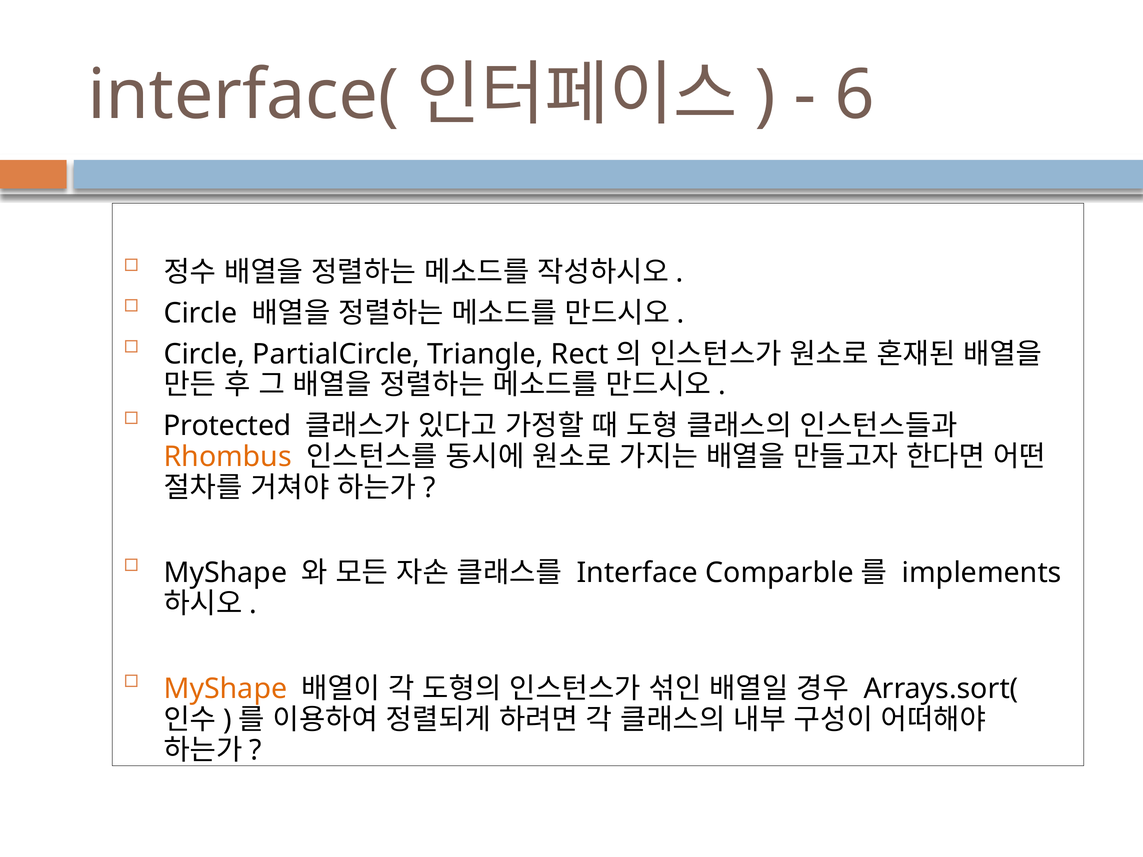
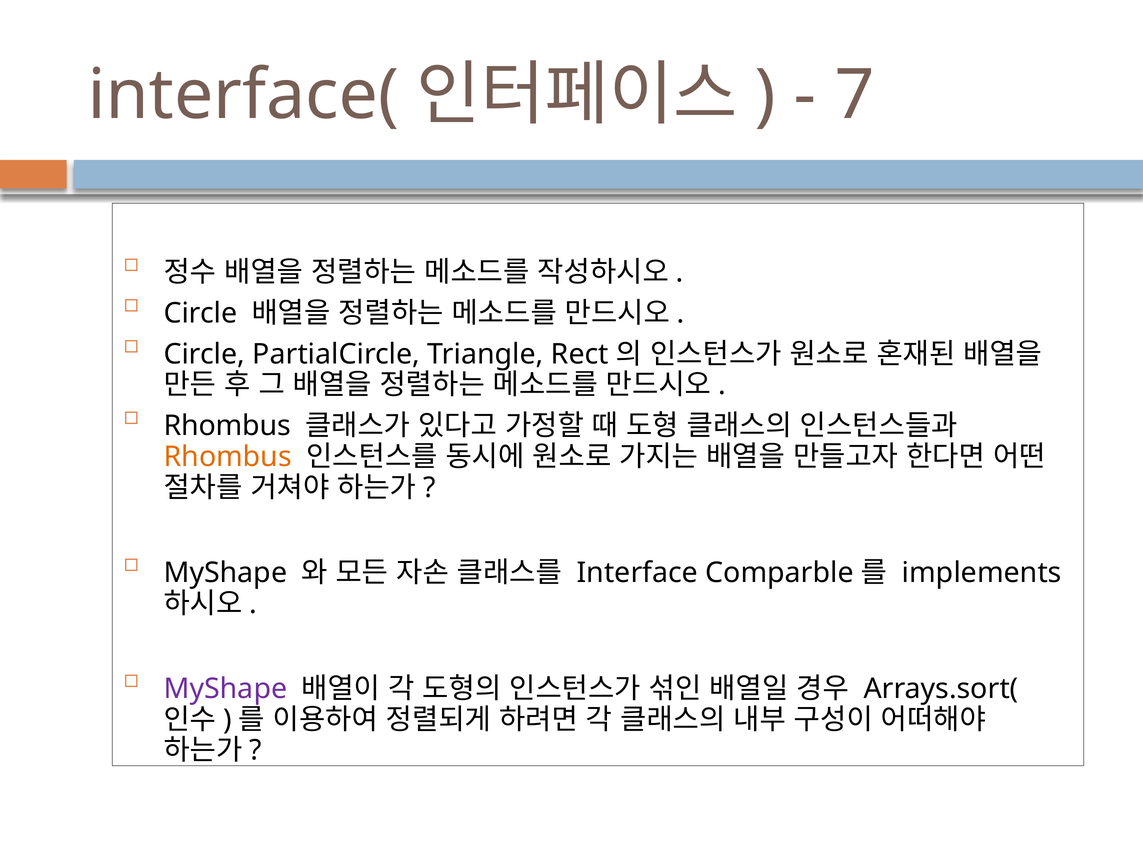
6: 6 -> 7
Protected at (227, 426): Protected -> Rhombus
MyShape at (225, 689) colour: orange -> purple
